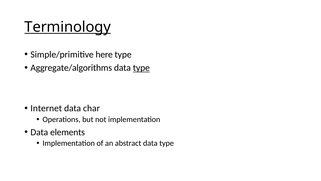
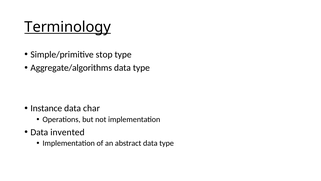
here: here -> stop
type at (141, 68) underline: present -> none
Internet: Internet -> Instance
elements: elements -> invented
